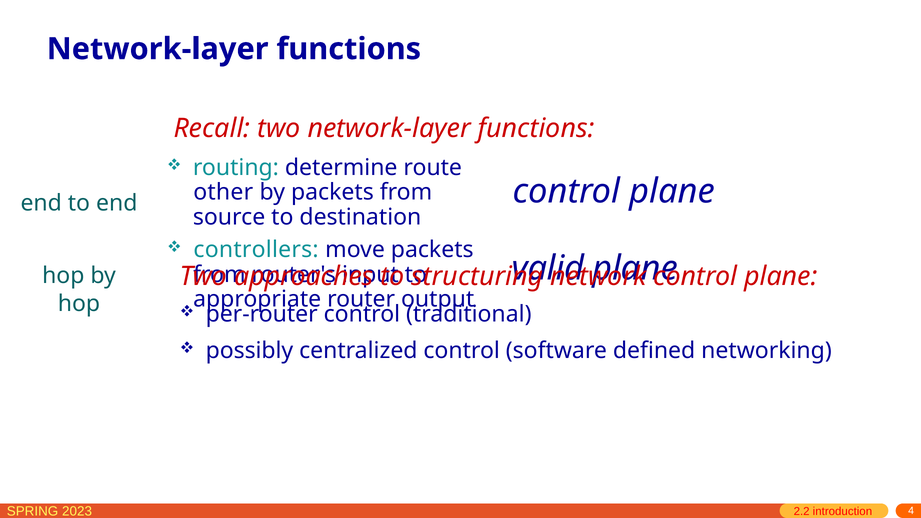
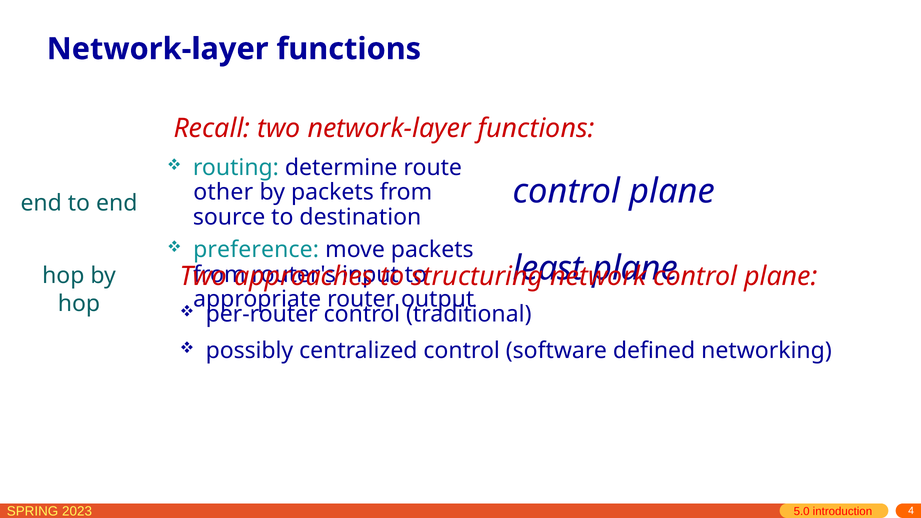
controllers: controllers -> preference
valid: valid -> least
2.2: 2.2 -> 5.0
